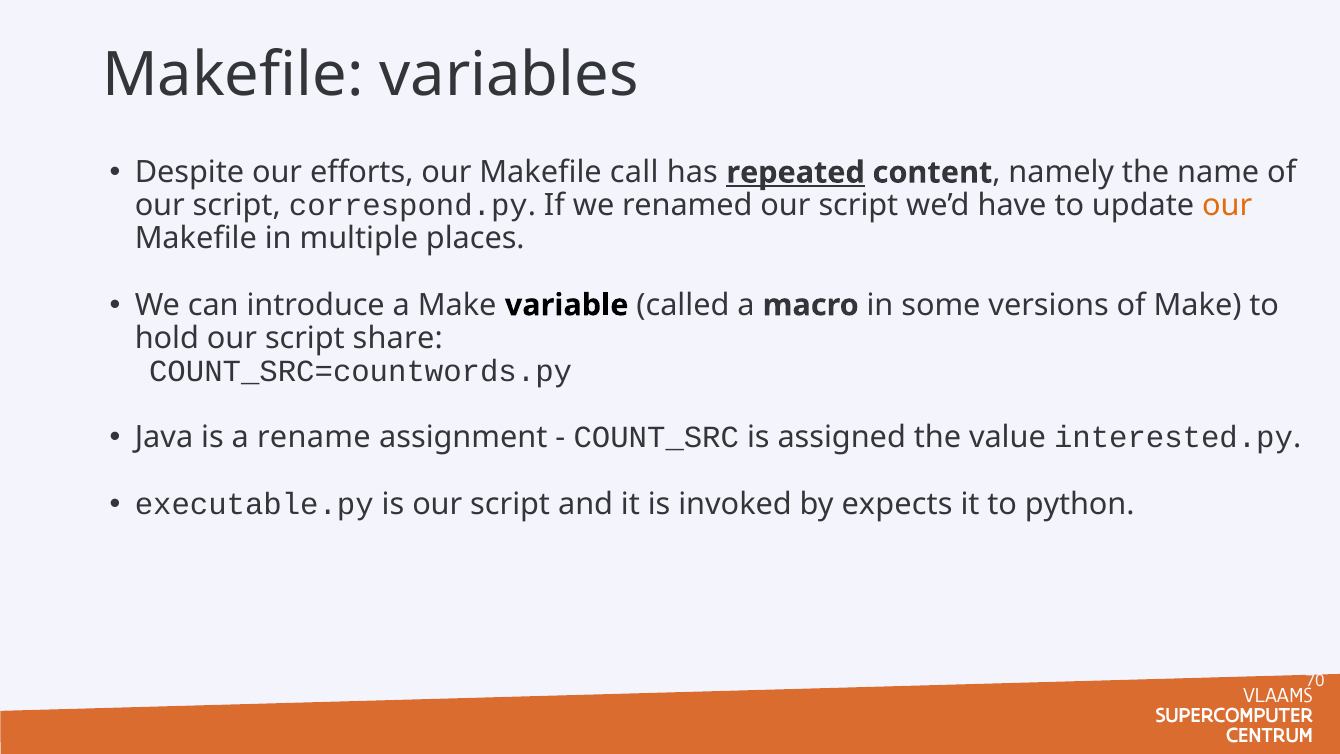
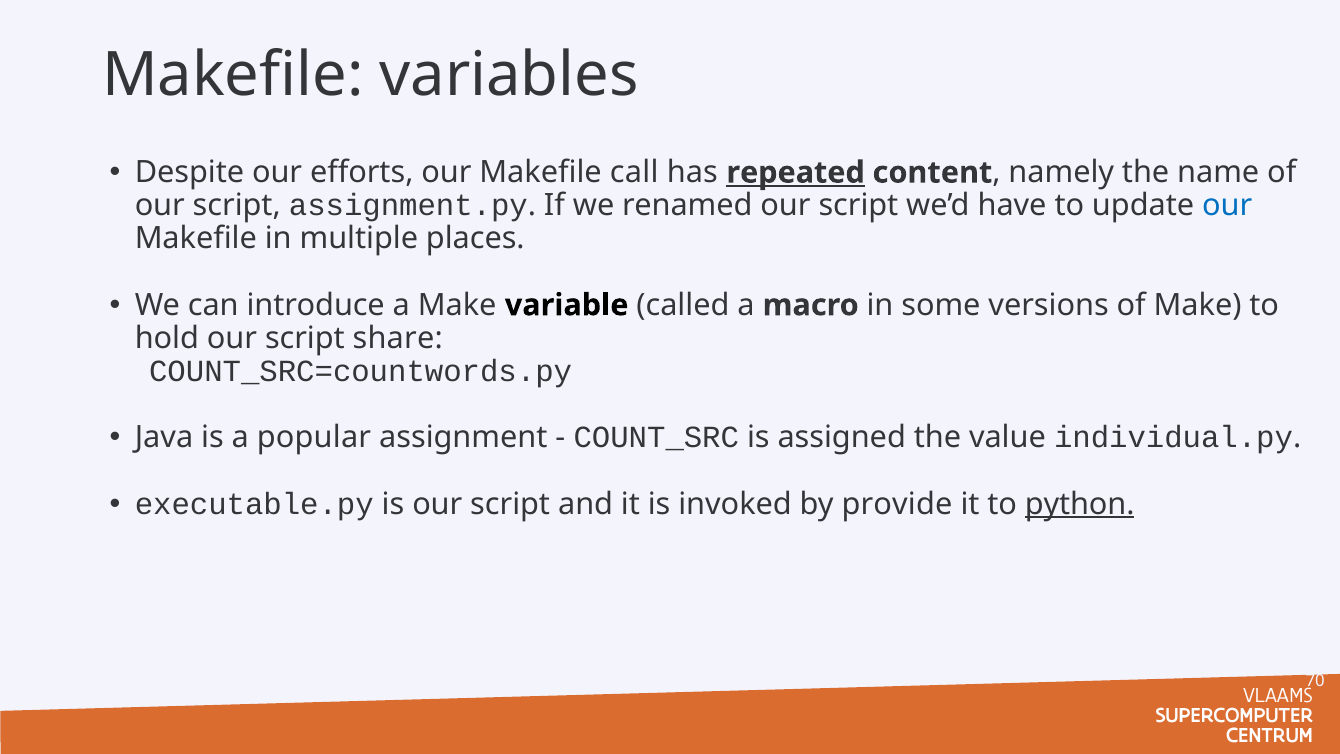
correspond.py: correspond.py -> assignment.py
our at (1227, 206) colour: orange -> blue
rename: rename -> popular
interested.py: interested.py -> individual.py
expects: expects -> provide
python underline: none -> present
